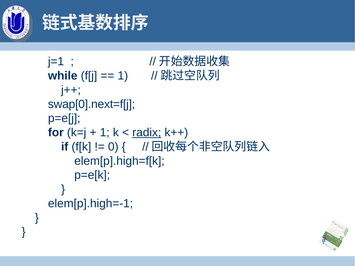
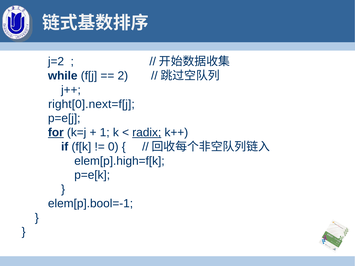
j=1: j=1 -> j=2
1 at (123, 76): 1 -> 2
swap[0].next=f[j: swap[0].next=f[j -> right[0].next=f[j
for underline: none -> present
elem[p].high=-1: elem[p].high=-1 -> elem[p].bool=-1
